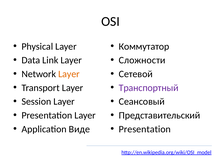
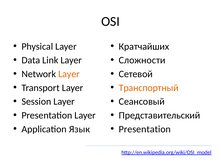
Коммутатор: Коммутатор -> Кратчайших
Транспортный colour: purple -> orange
Виде: Виде -> Язык
